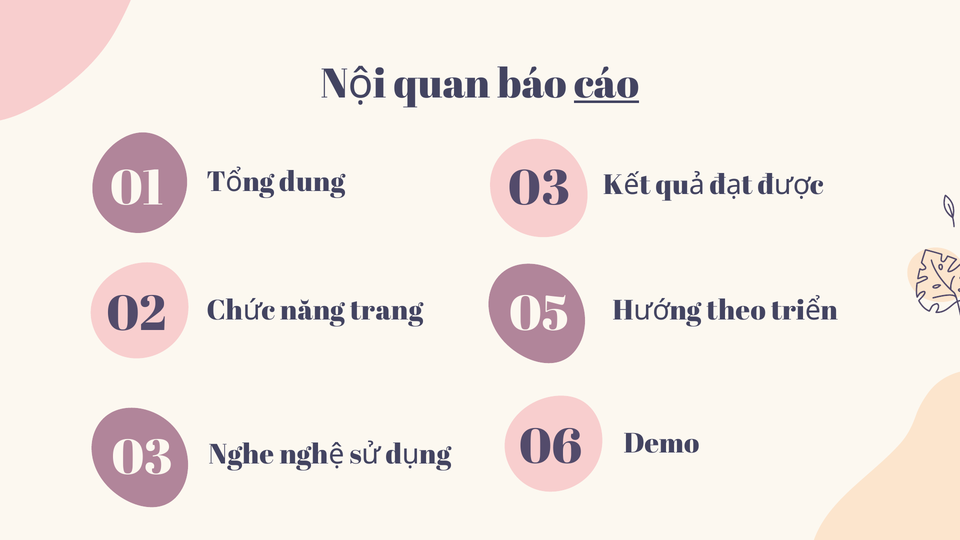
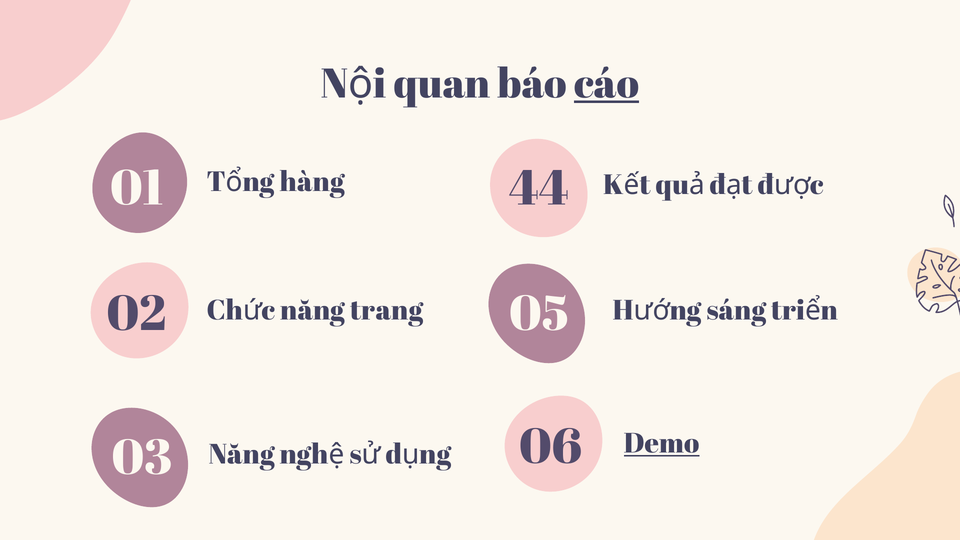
01 03: 03 -> 44
dung: dung -> hàng
theo: theo -> sáng
Demo underline: none -> present
Nghe at (242, 454): Nghe -> Năng
